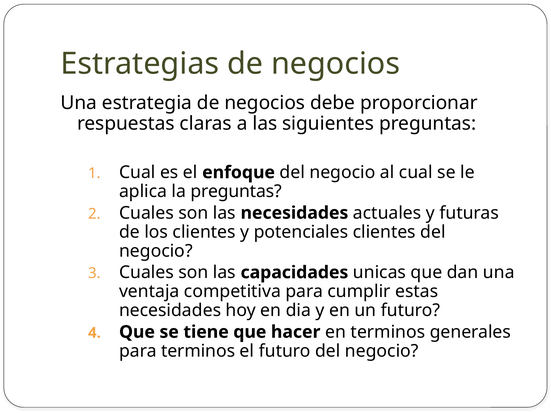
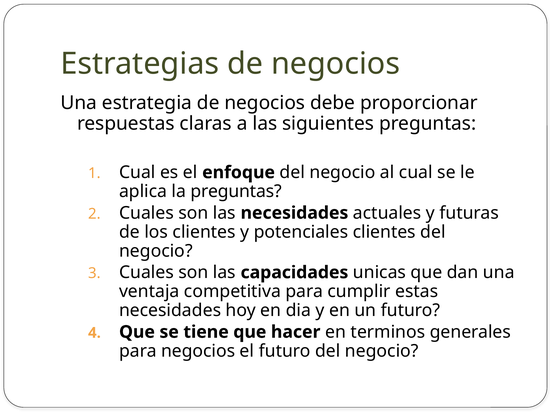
para terminos: terminos -> negocios
